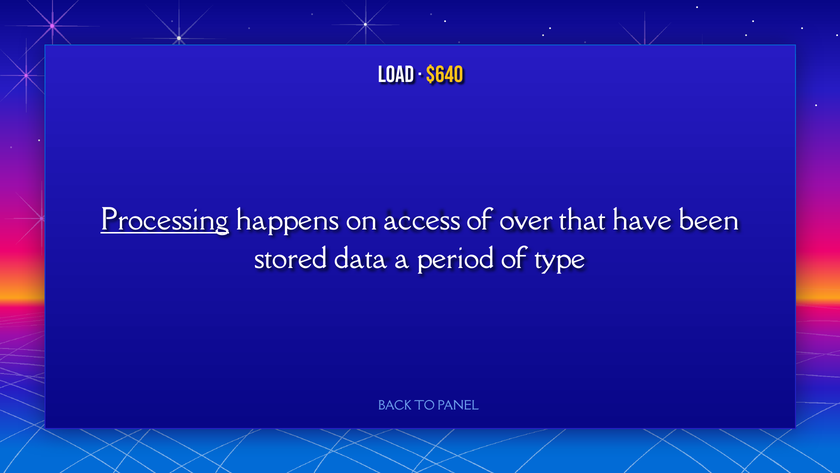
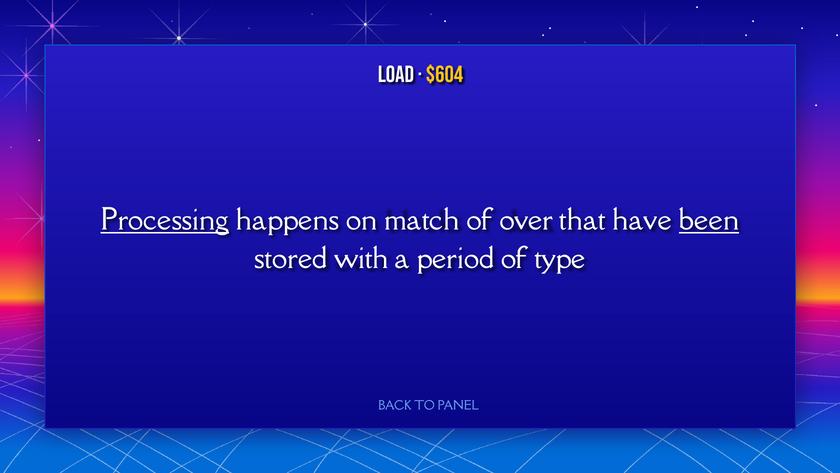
$640: $640 -> $604
access: access -> match
been underline: none -> present
data: data -> with
